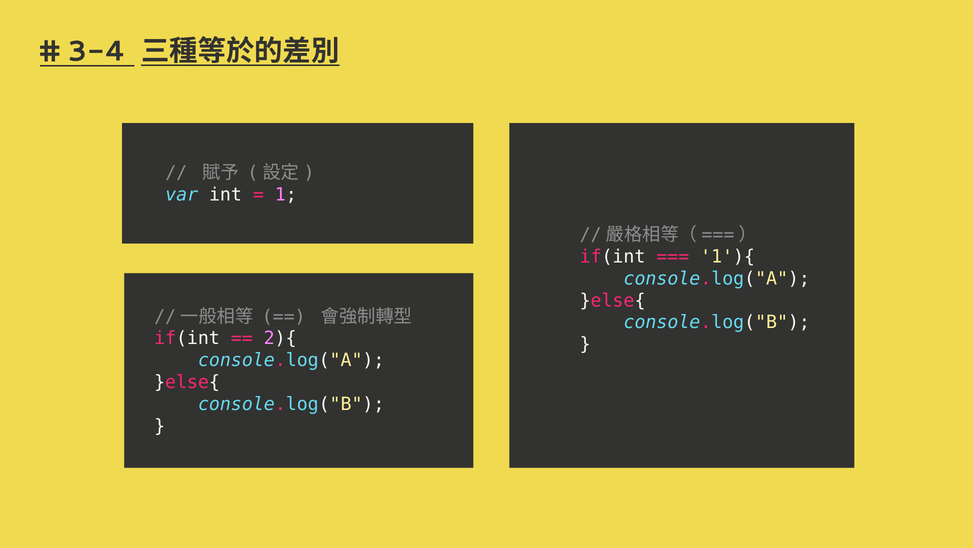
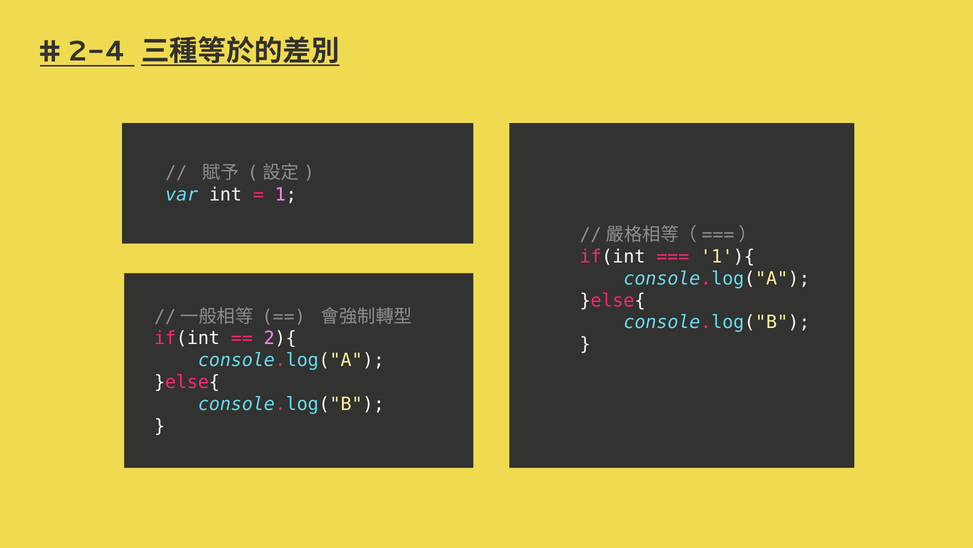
3-4: 3-4 -> 2-4
